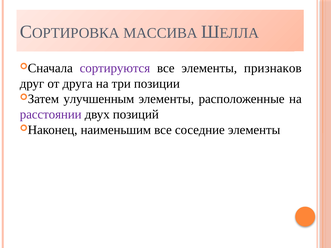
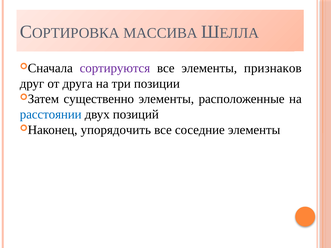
улучшенным: улучшенным -> существенно
расстоянии colour: purple -> blue
наименьшим: наименьшим -> упорядочить
